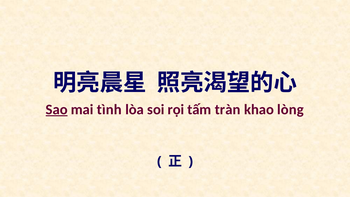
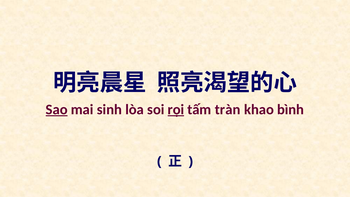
tình: tình -> sinh
rọi underline: none -> present
lòng: lòng -> bình
